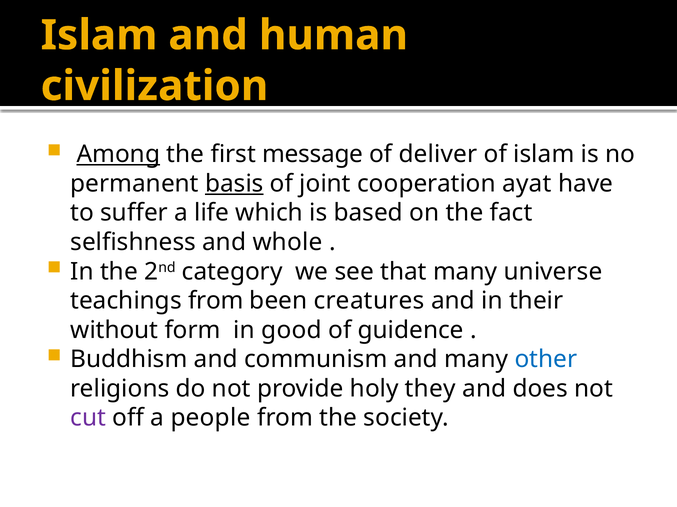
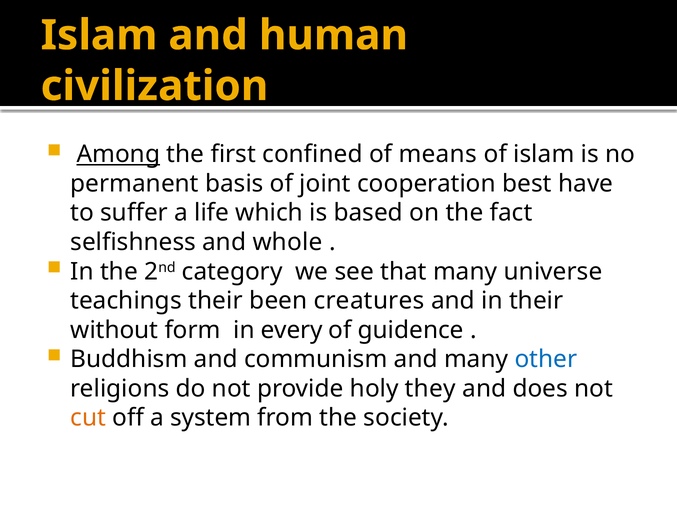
message: message -> confined
deliver: deliver -> means
basis underline: present -> none
ayat: ayat -> best
teachings from: from -> their
good: good -> every
cut colour: purple -> orange
people: people -> system
